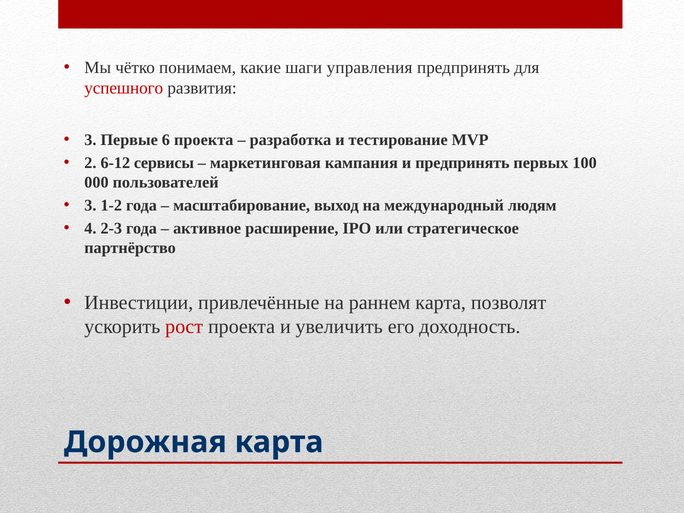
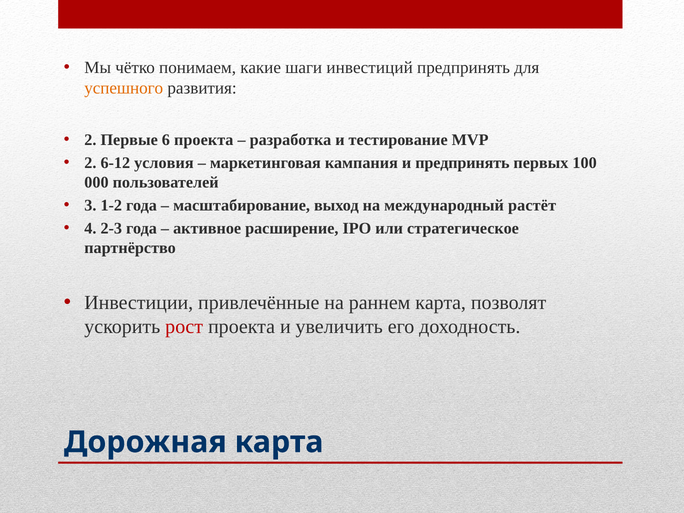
управления: управления -> инвестиций
успешного colour: red -> orange
3 at (90, 140): 3 -> 2
сервисы: сервисы -> условия
людям: людям -> растёт
